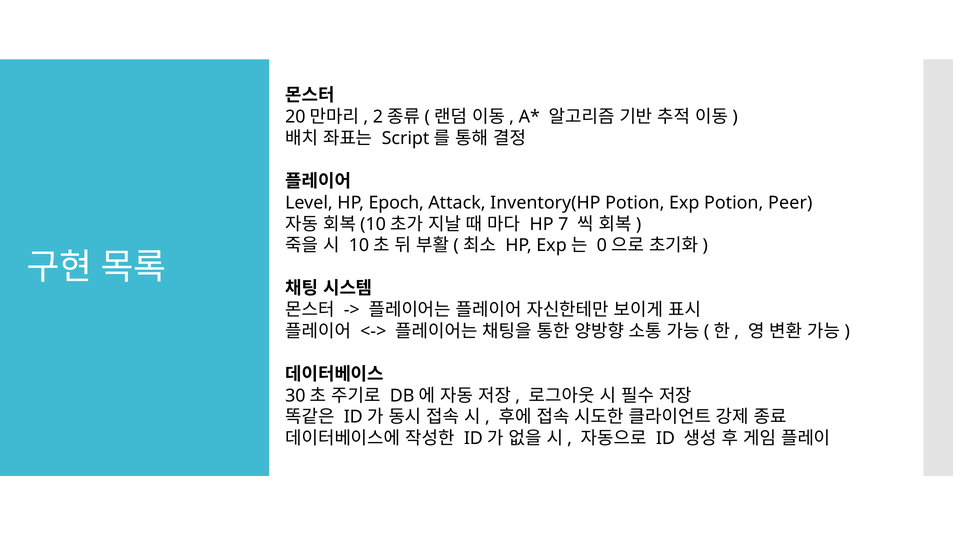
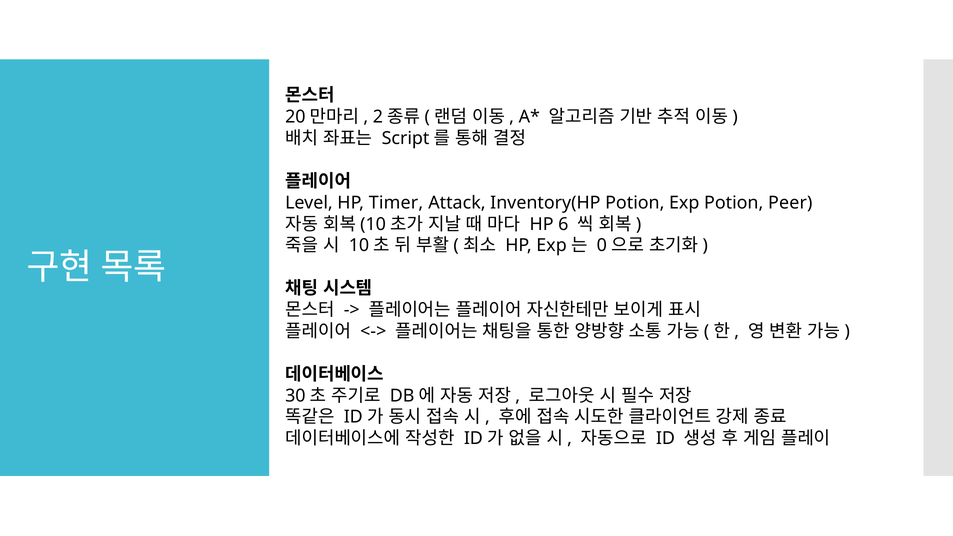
Epoch: Epoch -> Timer
7: 7 -> 6
